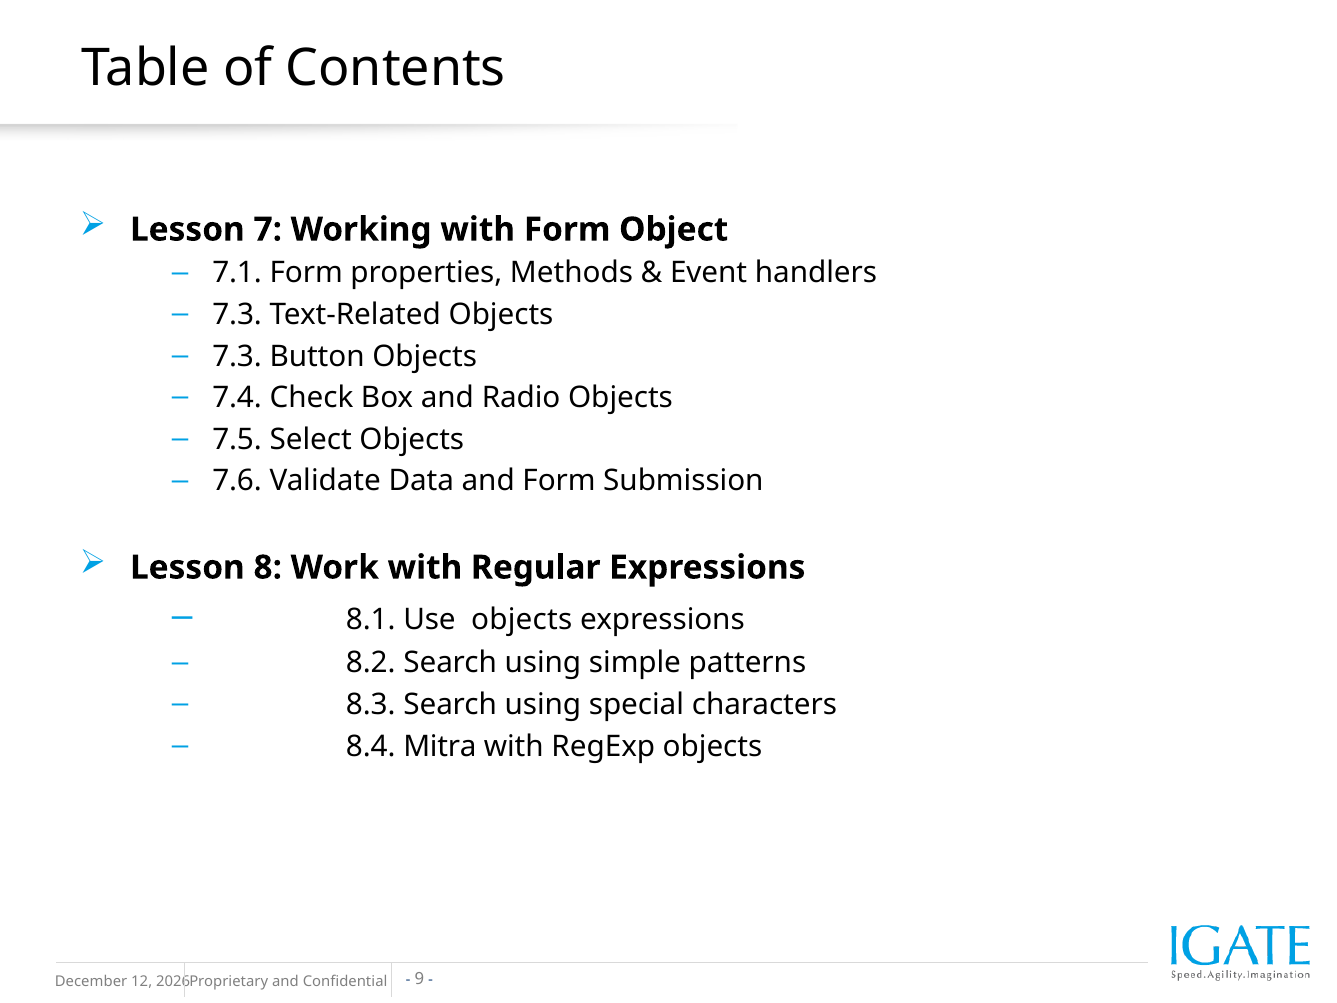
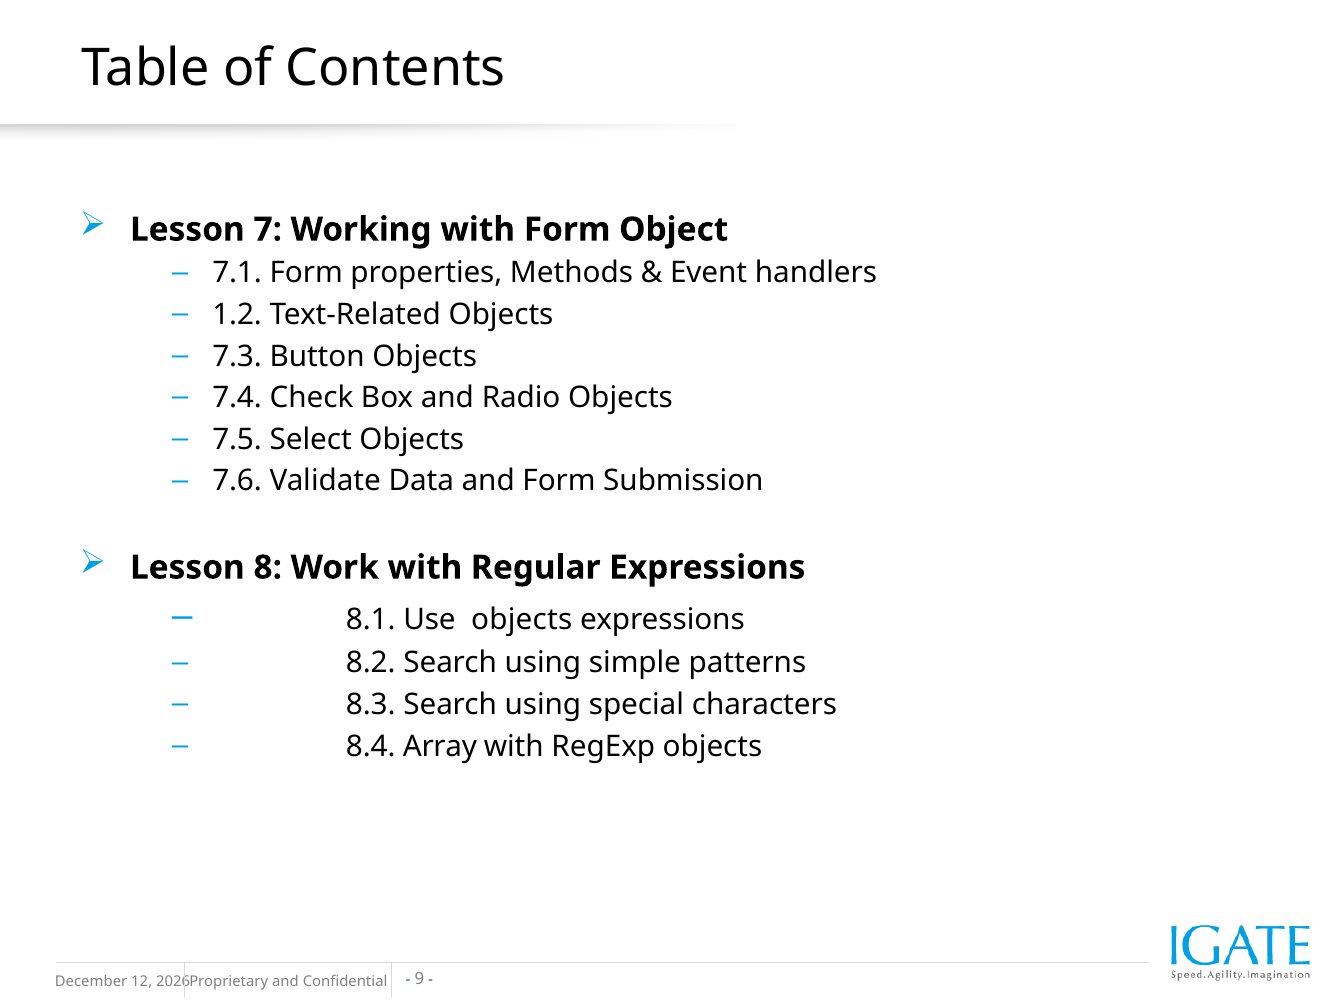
7.3 at (237, 315): 7.3 -> 1.2
Mitra: Mitra -> Array
